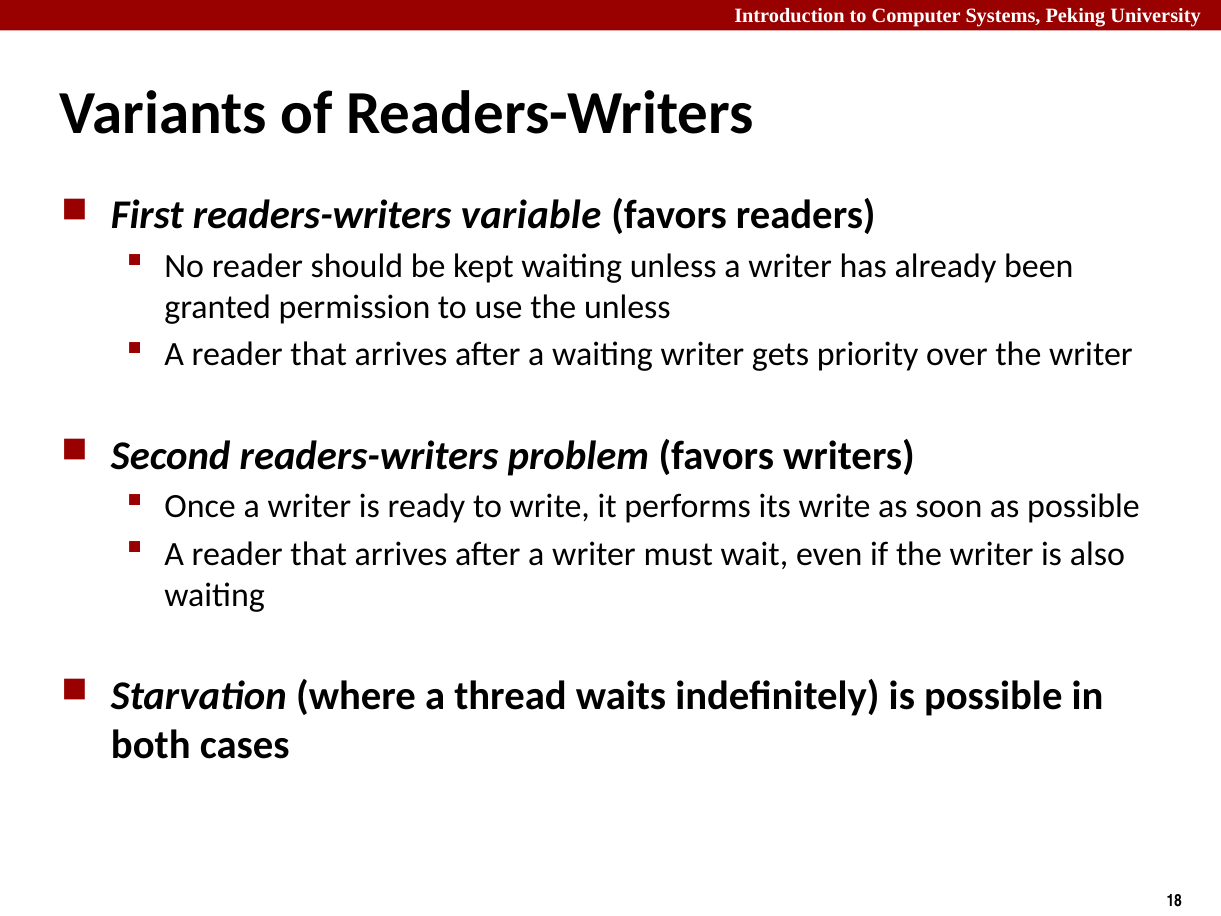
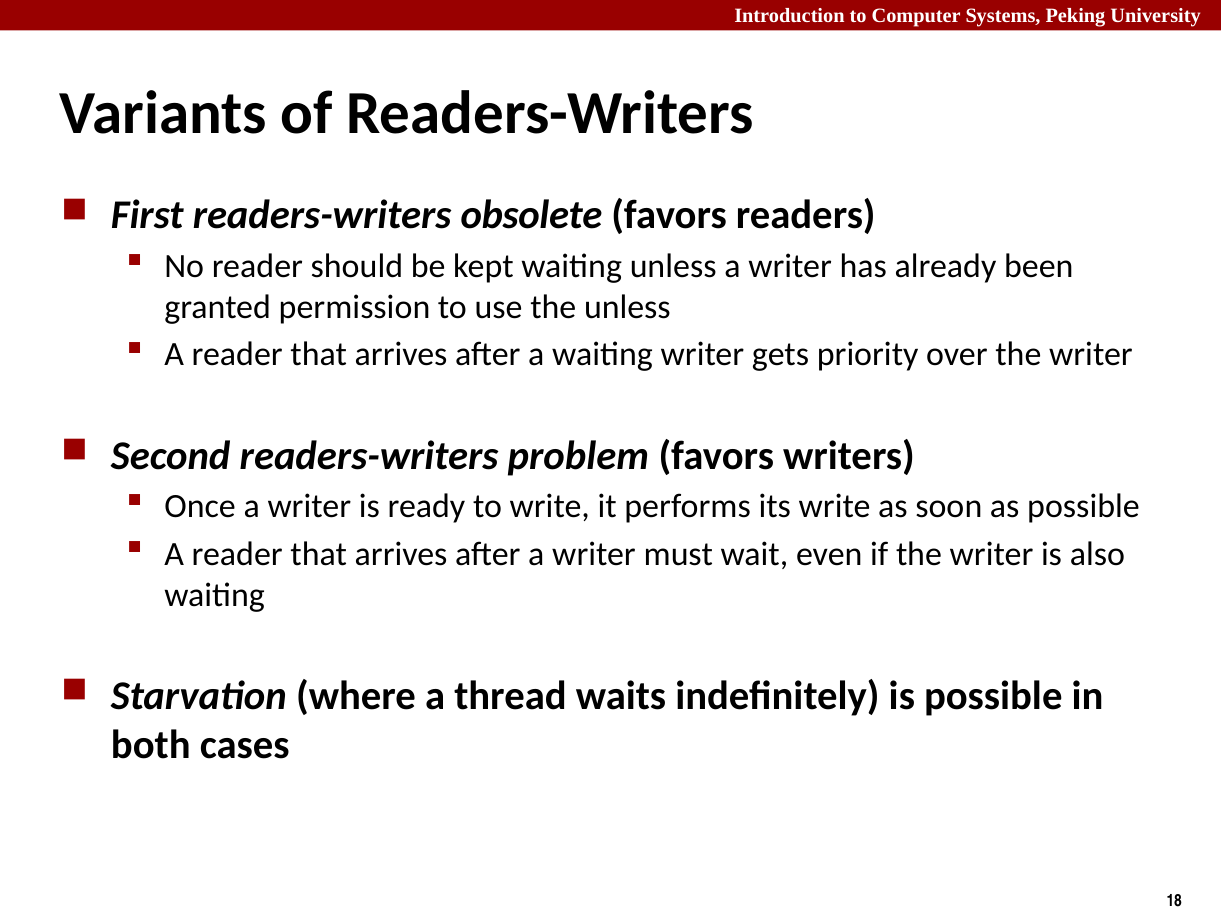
variable: variable -> obsolete
